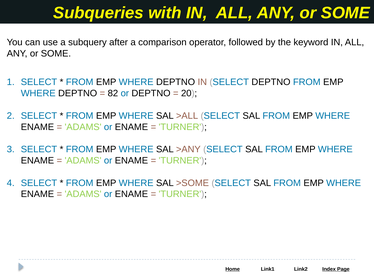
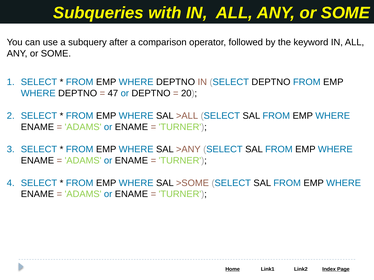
82: 82 -> 47
